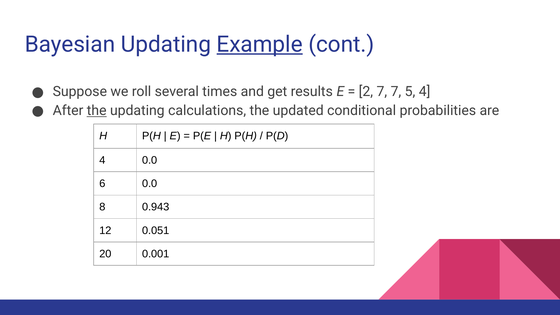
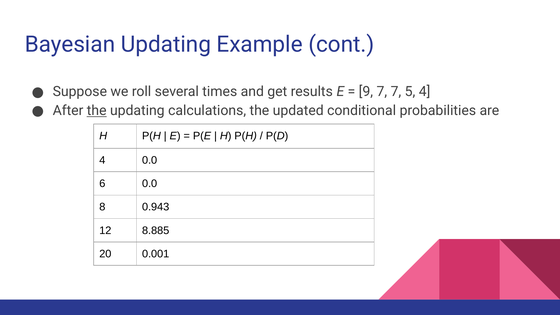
Example underline: present -> none
2: 2 -> 9
0.051: 0.051 -> 8.885
